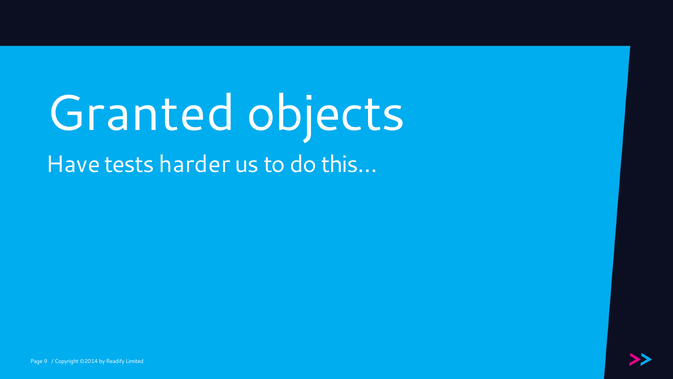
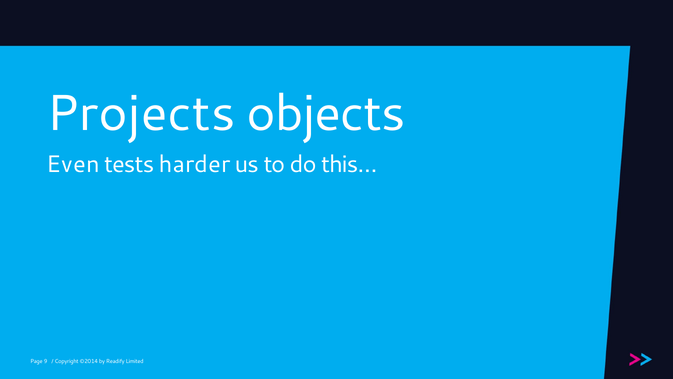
Granted: Granted -> Projects
Have: Have -> Even
